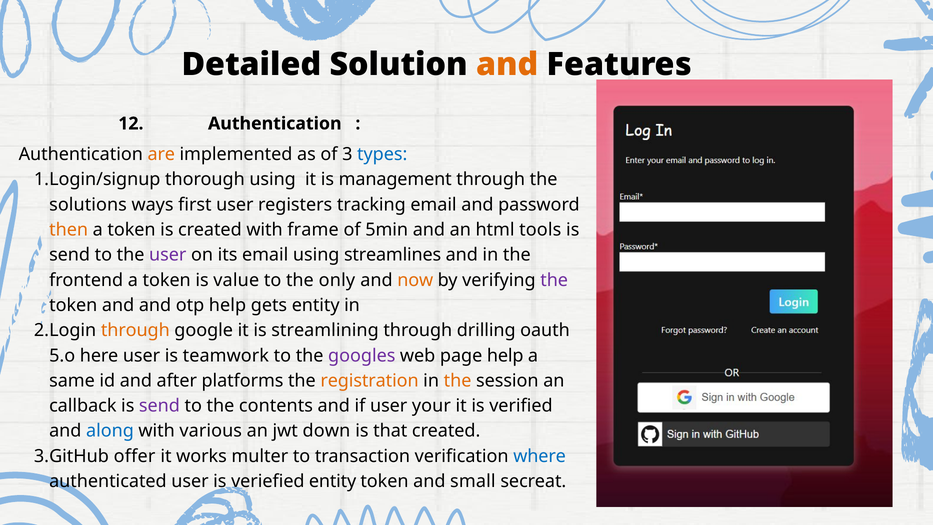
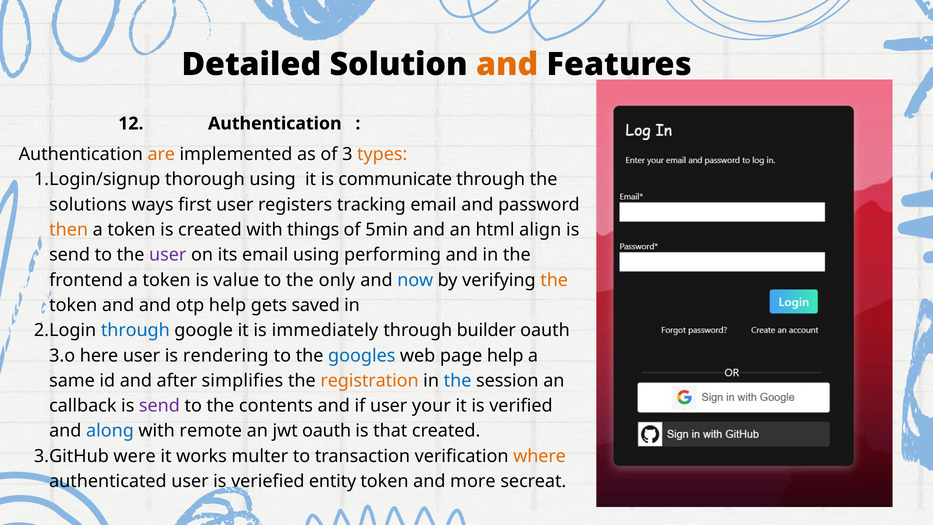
types colour: blue -> orange
management: management -> communicate
frame: frame -> things
tools: tools -> align
streamlines: streamlines -> performing
now colour: orange -> blue
the at (554, 280) colour: purple -> orange
gets entity: entity -> saved
through at (135, 330) colour: orange -> blue
streamlining: streamlining -> immediately
drilling: drilling -> builder
5.o: 5.o -> 3.o
teamwork: teamwork -> rendering
googles colour: purple -> blue
platforms: platforms -> simplifies
the at (458, 381) colour: orange -> blue
various: various -> remote
jwt down: down -> oauth
offer: offer -> were
where colour: blue -> orange
small: small -> more
